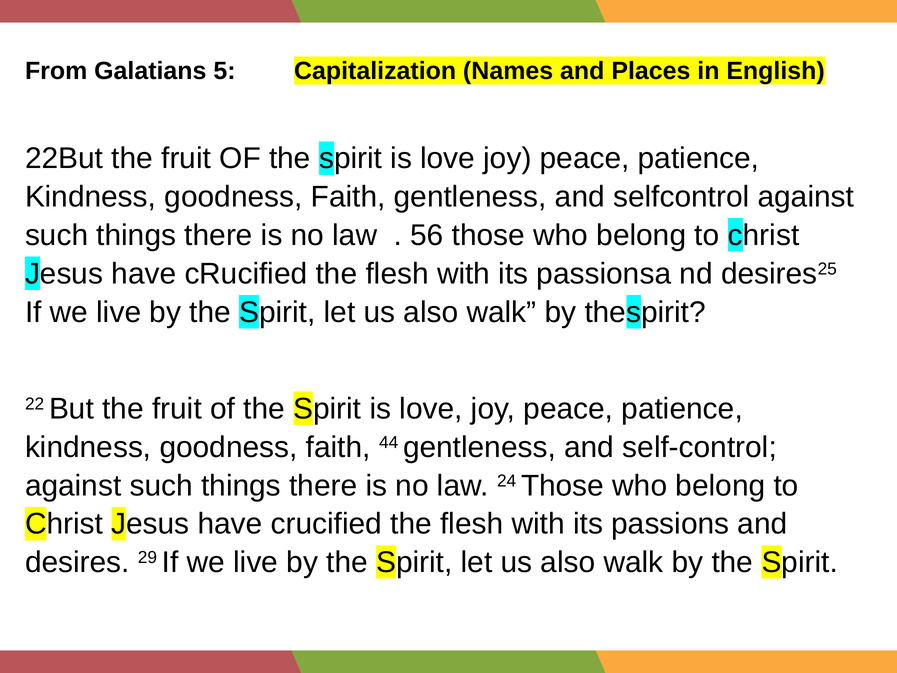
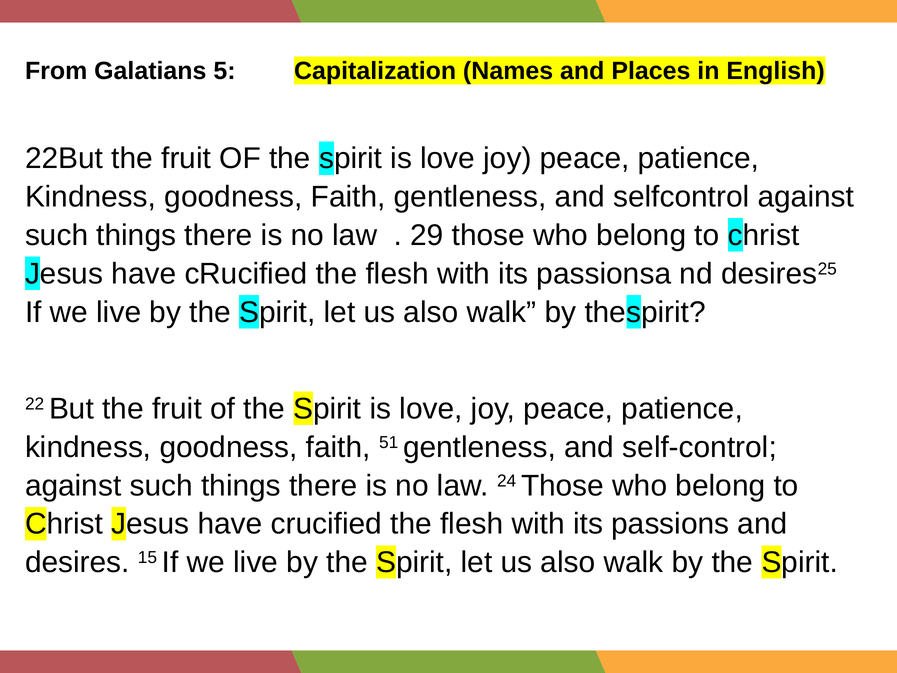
56: 56 -> 29
44: 44 -> 51
29: 29 -> 15
